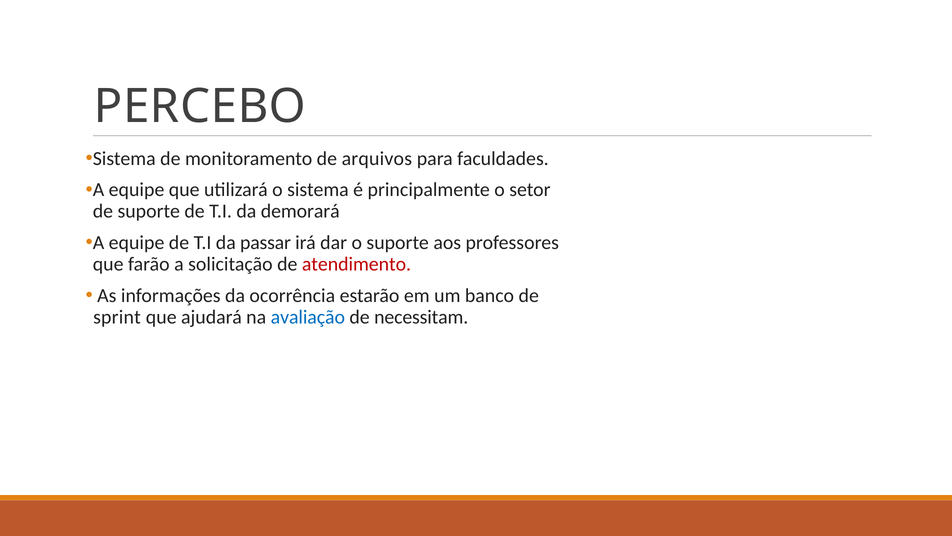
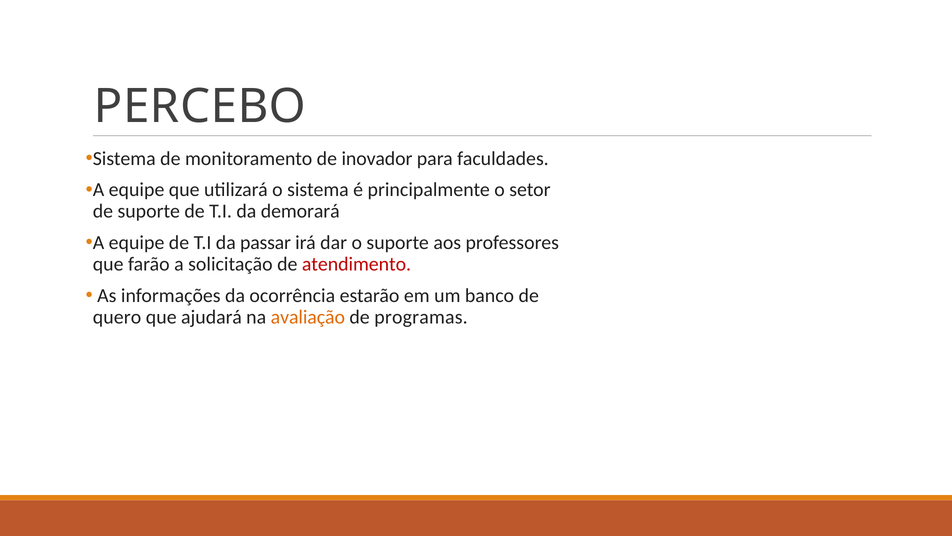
arquivos: arquivos -> inovador
sprint: sprint -> quero
avaliação colour: blue -> orange
necessitam: necessitam -> programas
